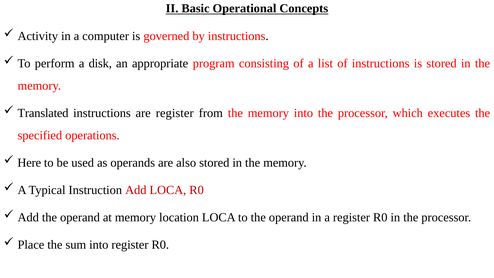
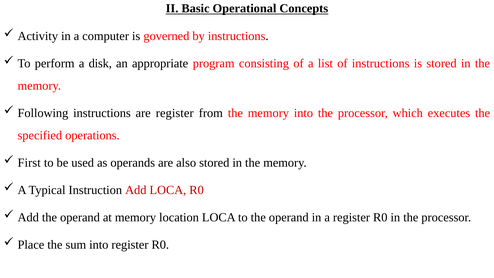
Translated: Translated -> Following
Here: Here -> First
